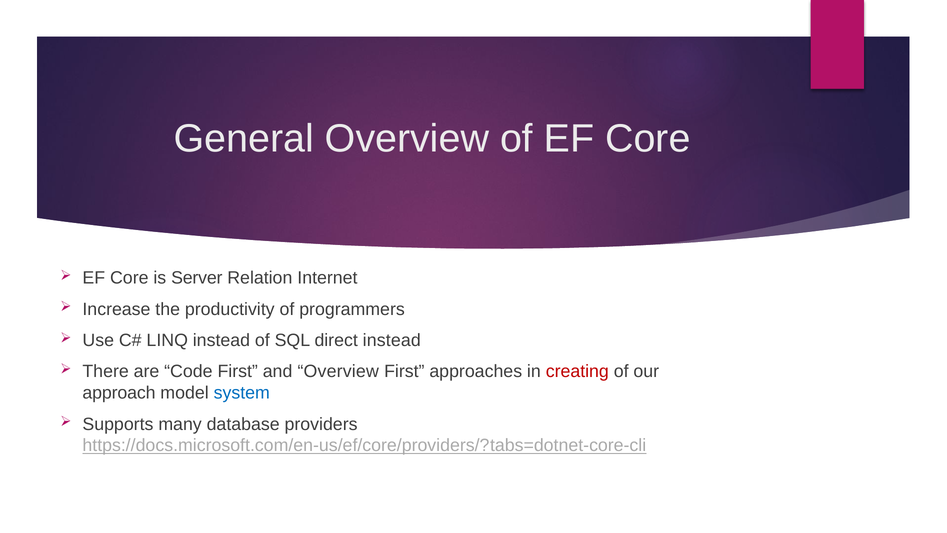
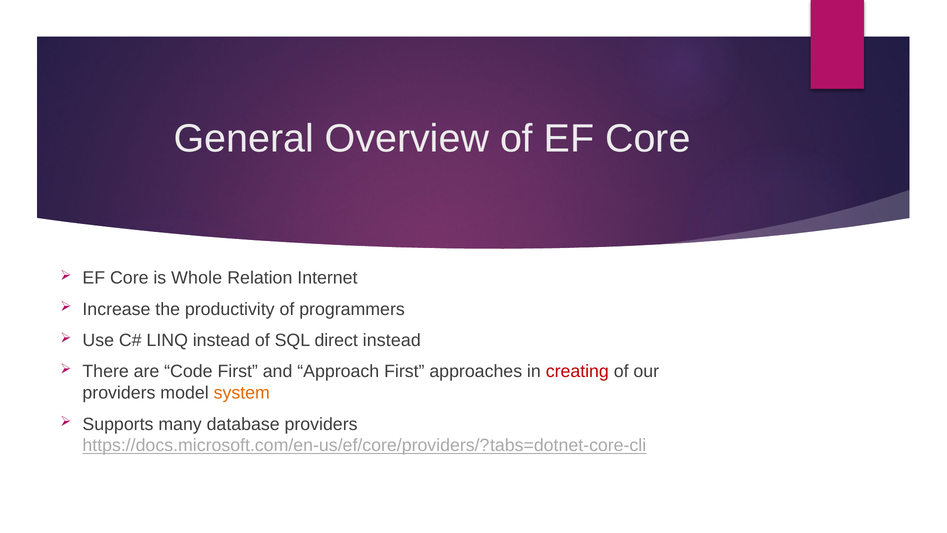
Server: Server -> Whole
and Overview: Overview -> Approach
approach at (119, 393): approach -> providers
system colour: blue -> orange
